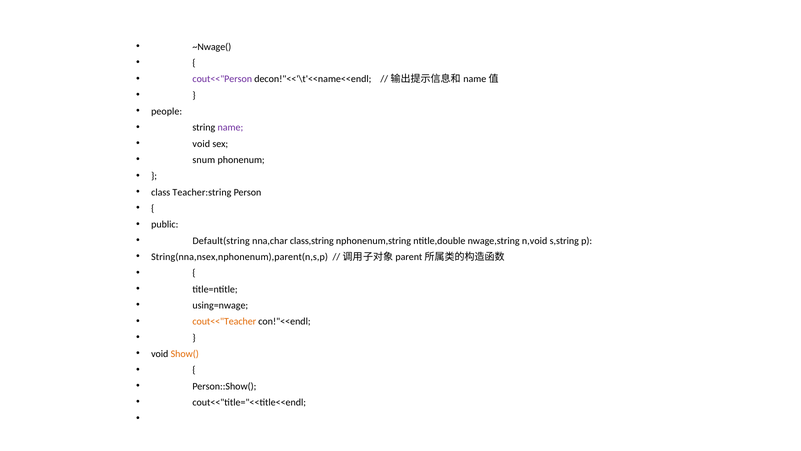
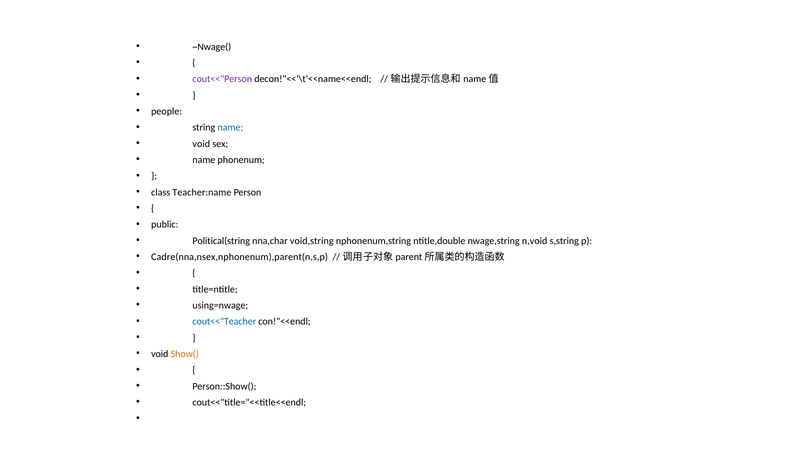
name at (230, 127) colour: purple -> blue
snum at (204, 160): snum -> name
Teacher:string: Teacher:string -> Teacher:name
Default(string: Default(string -> Political(string
class,string: class,string -> void,string
String(nna,nsex,nphonenum),parent(n,s,p: String(nna,nsex,nphonenum),parent(n,s,p -> Cadre(nna,nsex,nphonenum),parent(n,s,p
cout<<"Teacher colour: orange -> blue
